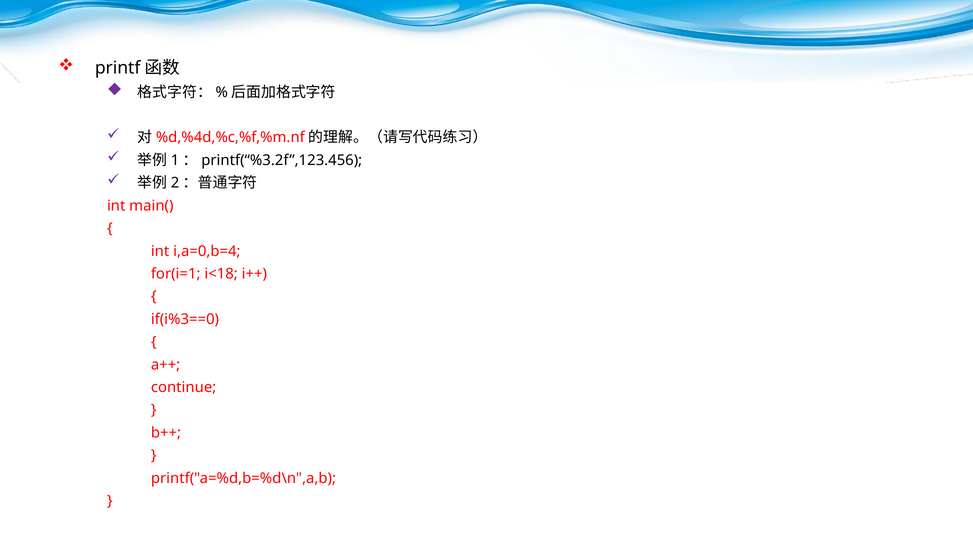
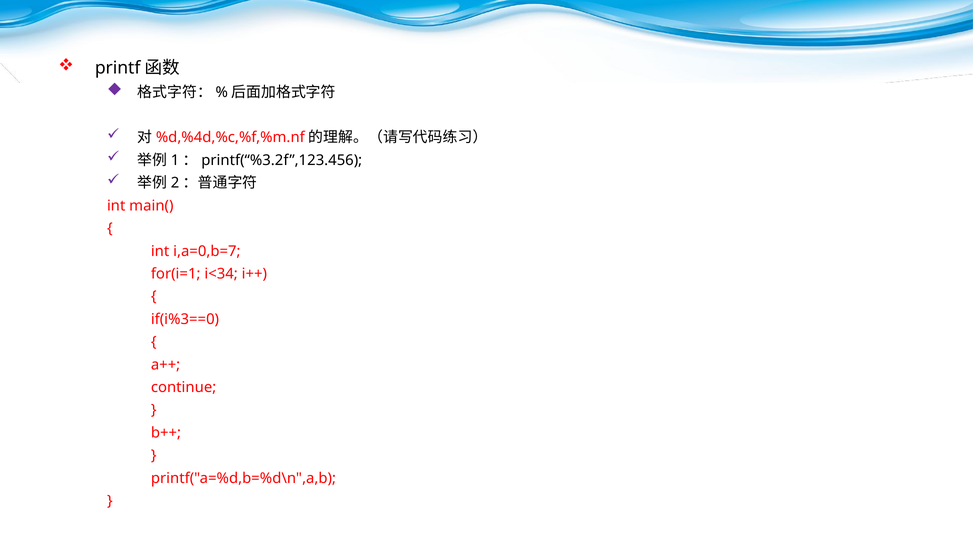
i,a=0,b=4: i,a=0,b=4 -> i,a=0,b=7
i<18: i<18 -> i<34
